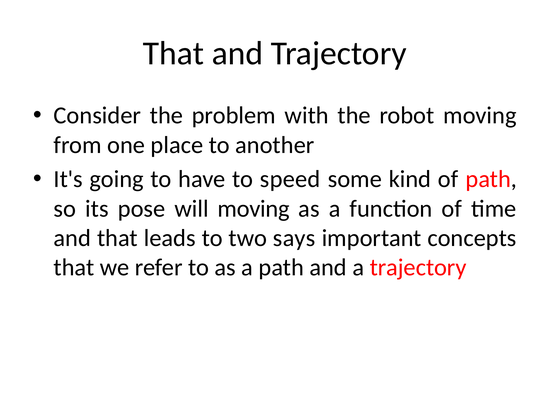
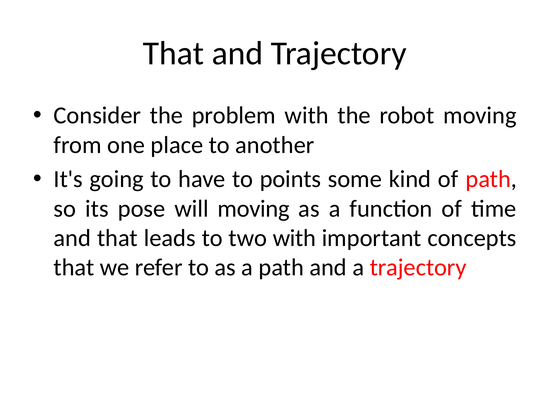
speed: speed -> points
two says: says -> with
